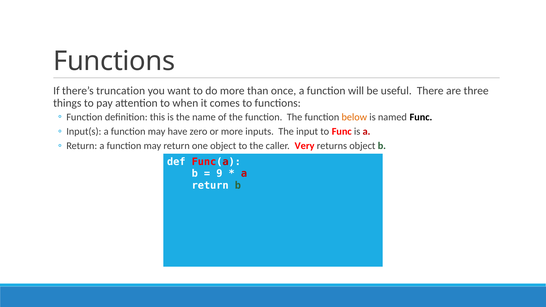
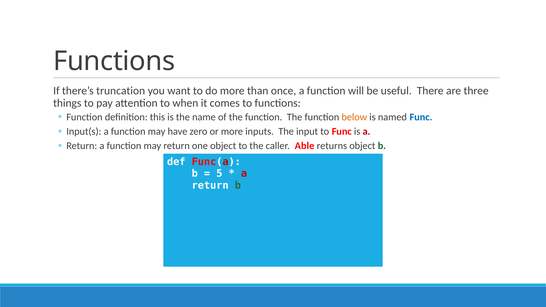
Func at (421, 117) colour: black -> blue
Very: Very -> Able
9: 9 -> 5
